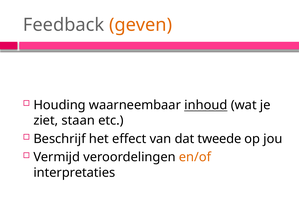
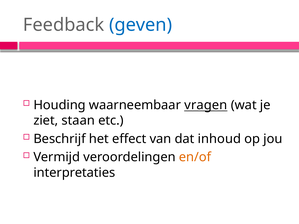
geven colour: orange -> blue
inhoud: inhoud -> vragen
tweede: tweede -> inhoud
